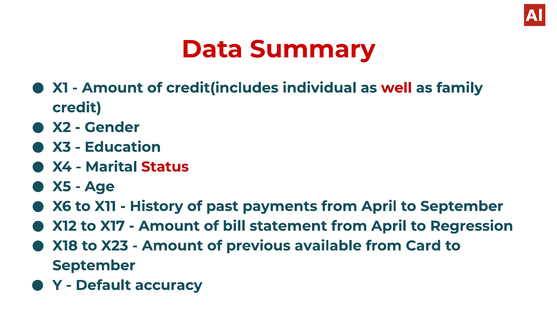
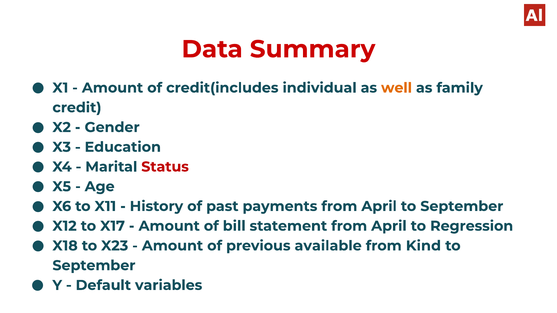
well colour: red -> orange
Card: Card -> Kind
accuracy: accuracy -> variables
